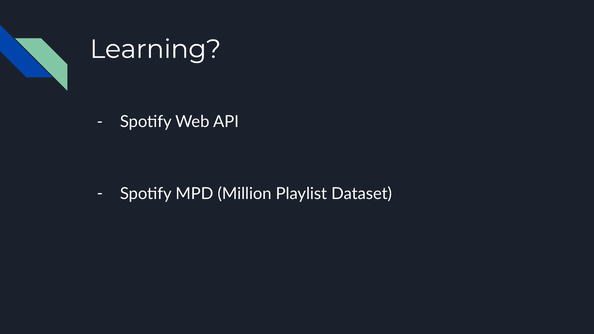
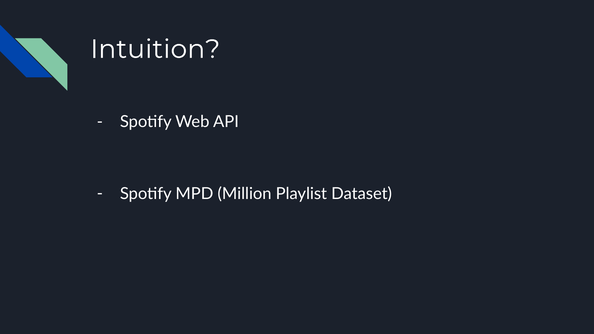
Learning: Learning -> Intuition
